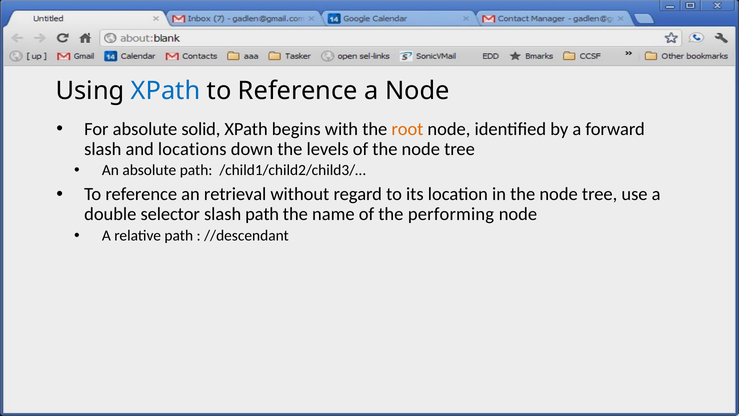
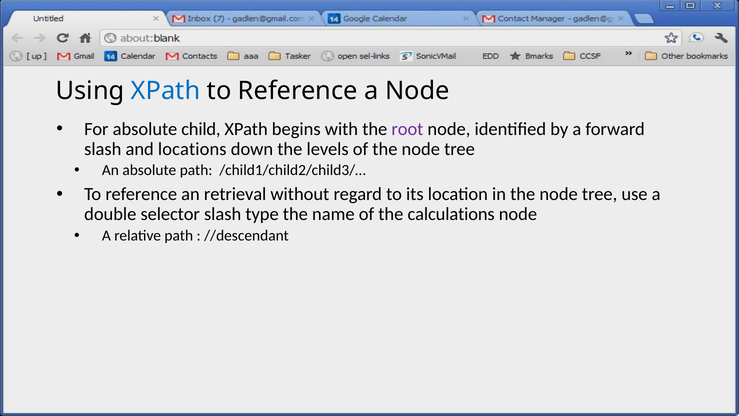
solid: solid -> child
root colour: orange -> purple
slash path: path -> type
performing: performing -> calculations
